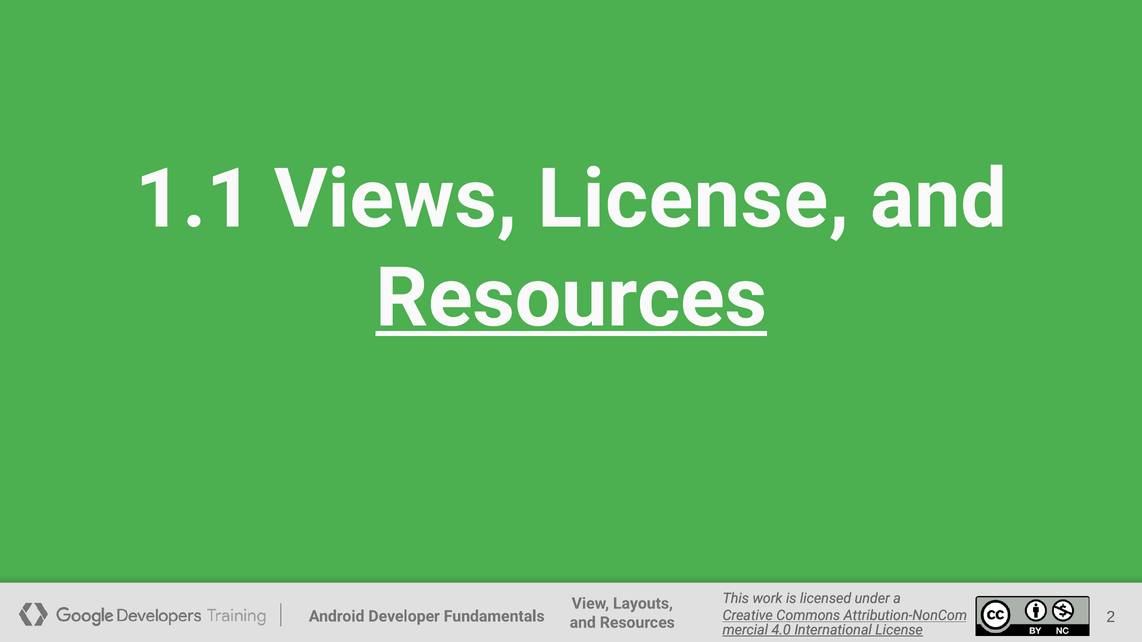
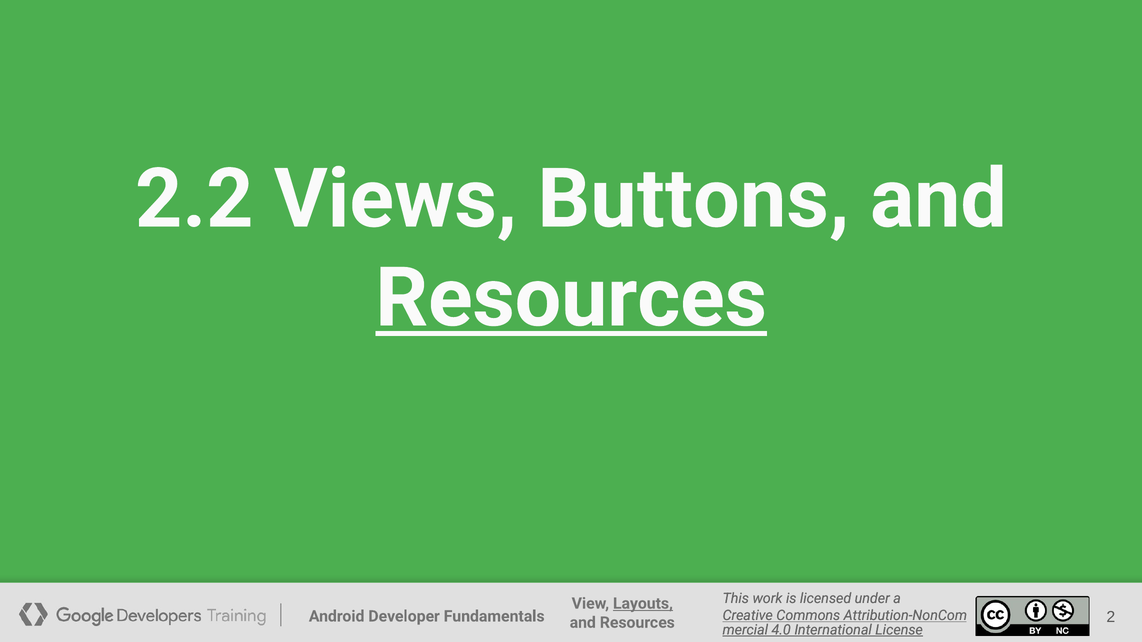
1.1: 1.1 -> 2.2
Views License: License -> Buttons
Layouts underline: none -> present
